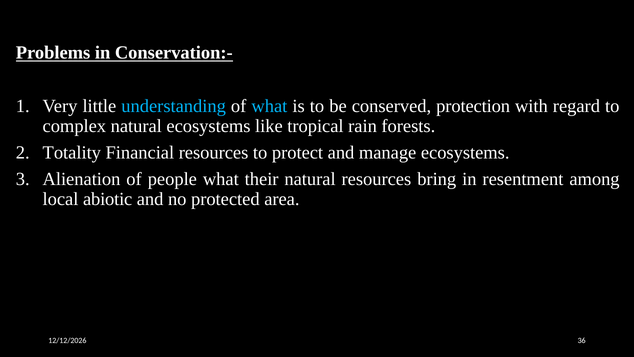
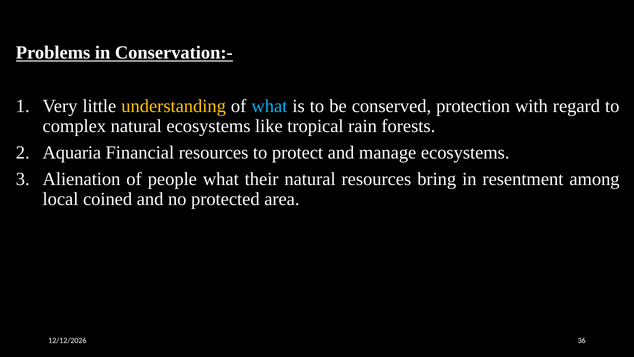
understanding colour: light blue -> yellow
Totality: Totality -> Aquaria
abiotic: abiotic -> coined
